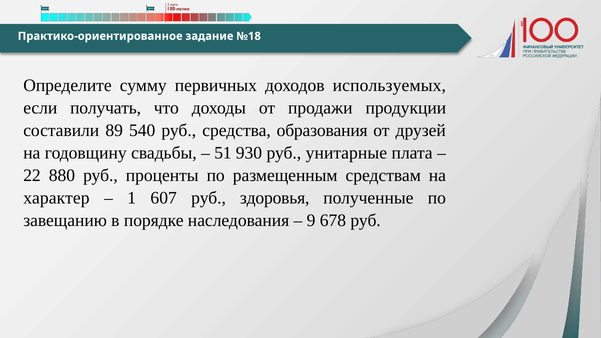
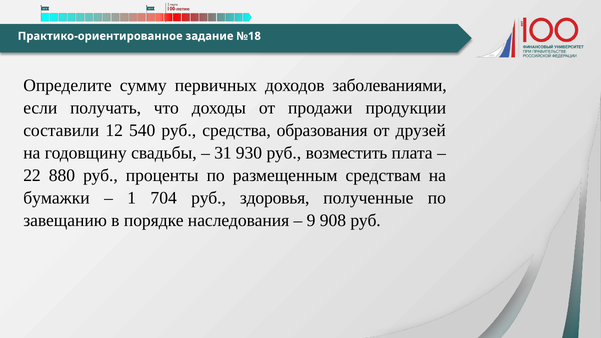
используемых: используемых -> заболеваниями
89: 89 -> 12
51: 51 -> 31
унитарные: унитарные -> возместить
характер: характер -> бумажки
607: 607 -> 704
678: 678 -> 908
